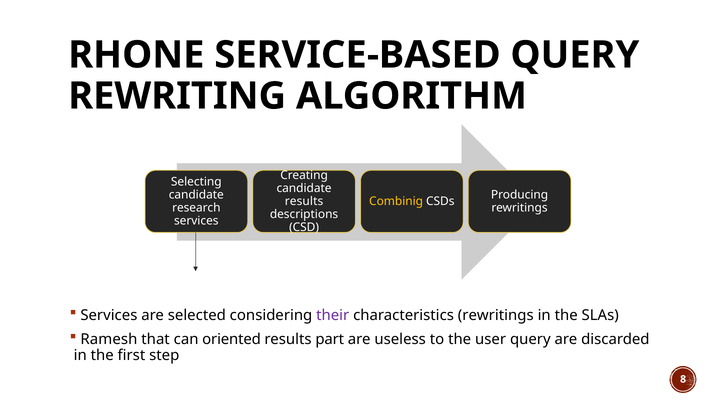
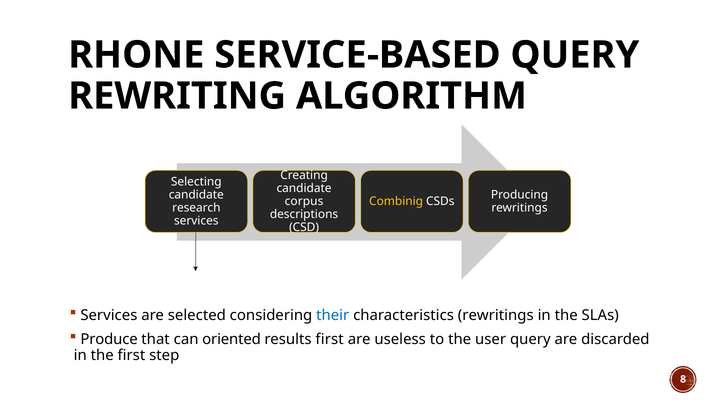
results at (304, 201): results -> corpus
their colour: purple -> blue
Ramesh: Ramesh -> Produce
results part: part -> first
